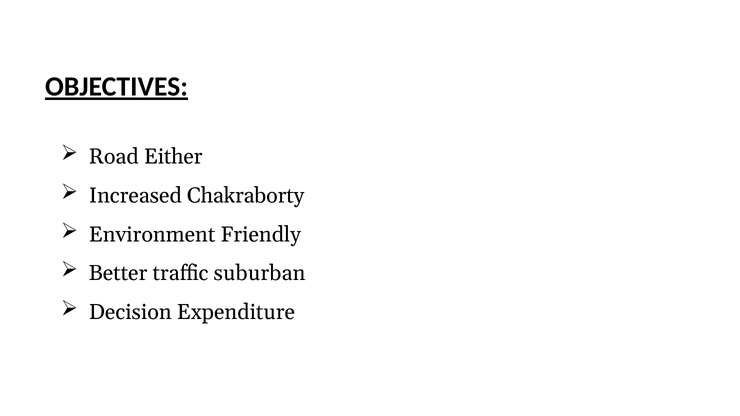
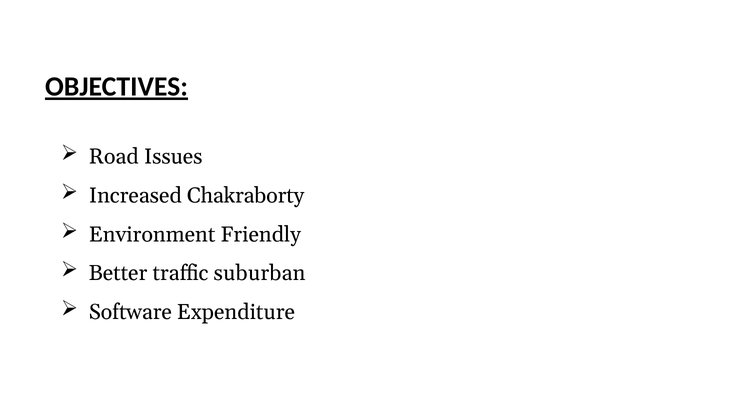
Either: Either -> Issues
Decision: Decision -> Software
